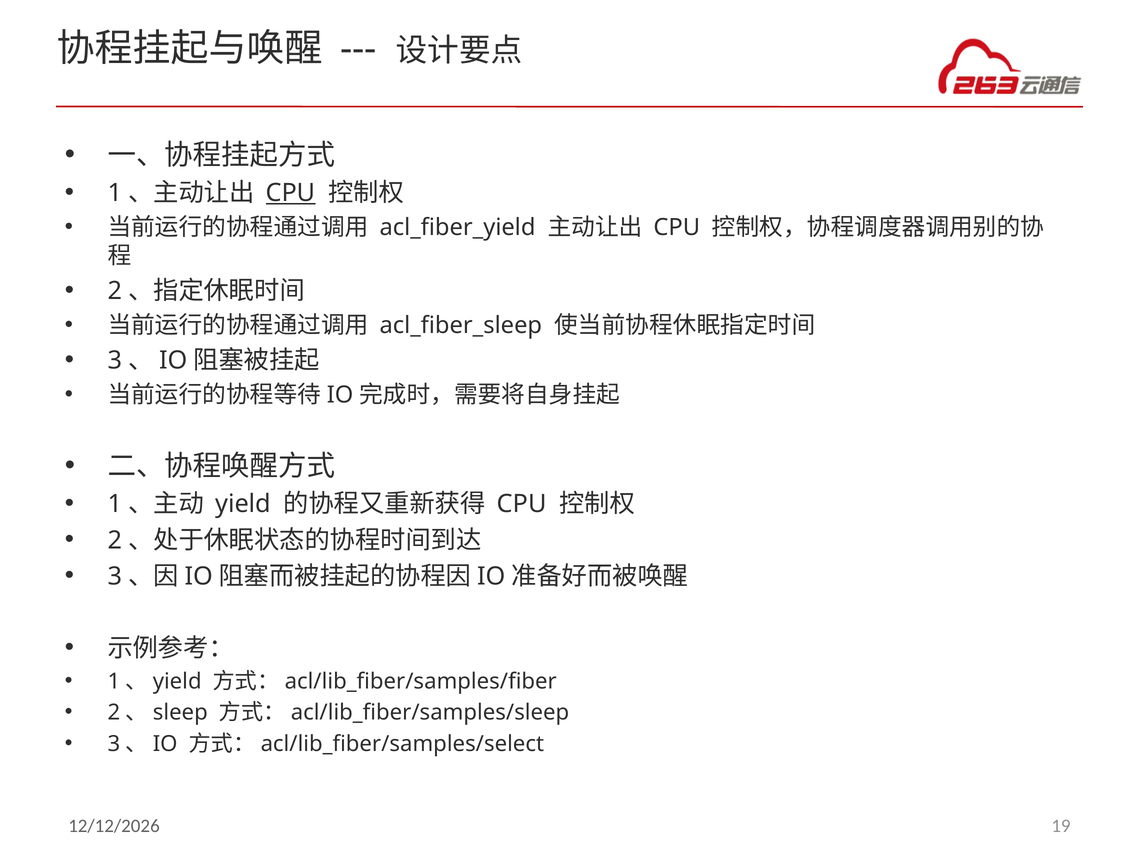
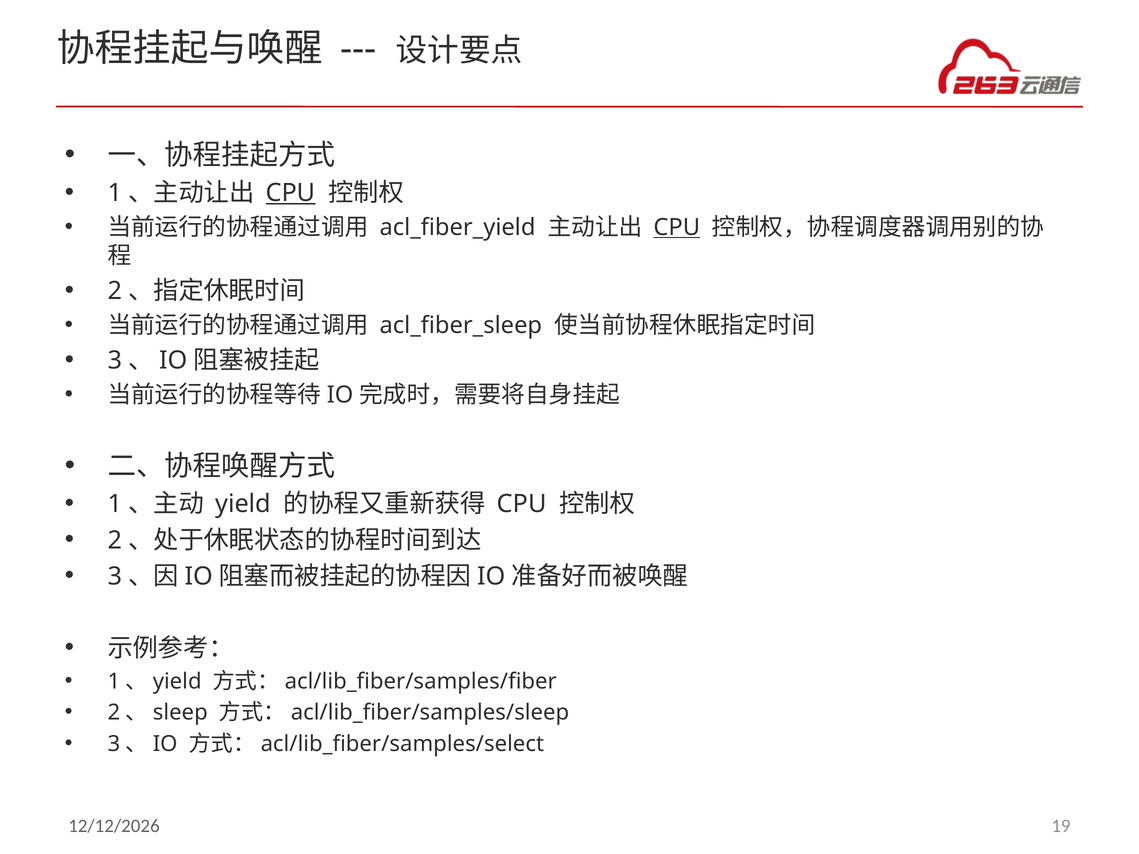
CPU at (677, 227) underline: none -> present
